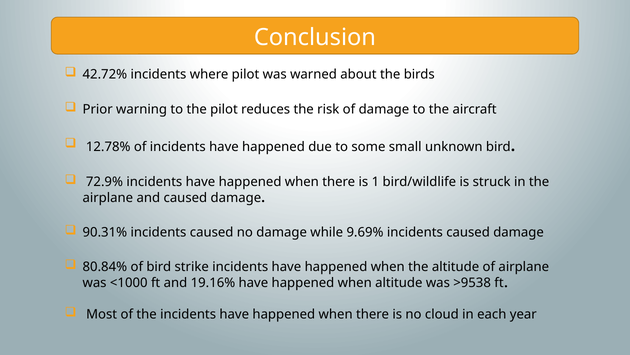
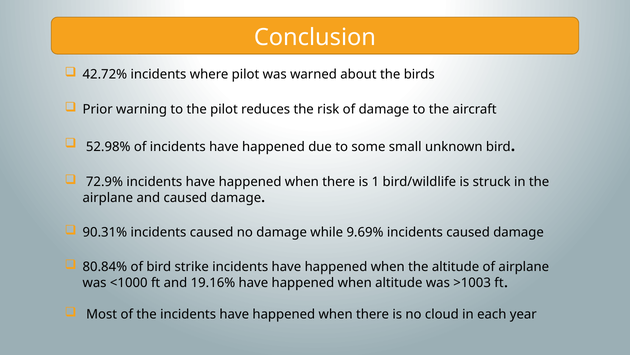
12.78%: 12.78% -> 52.98%
>9538: >9538 -> >1003
